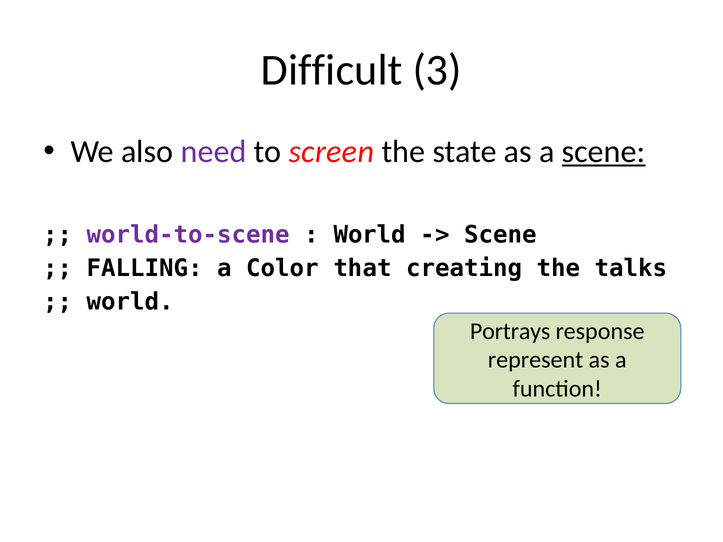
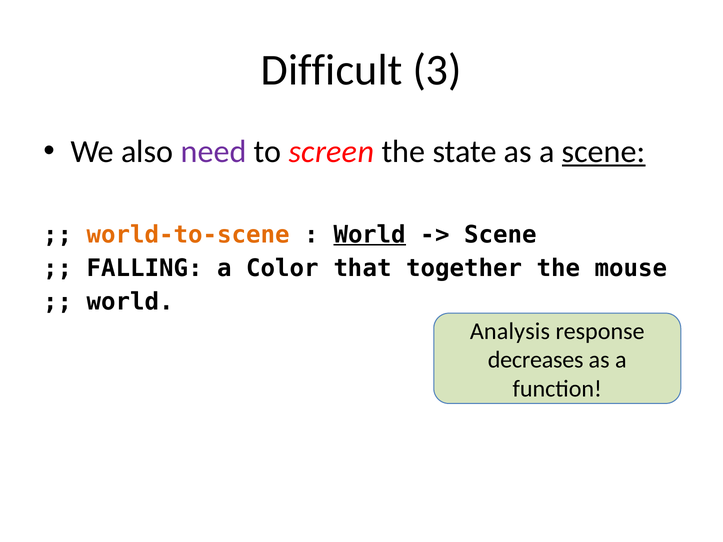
world-to-scene colour: purple -> orange
World at (370, 235) underline: none -> present
creating: creating -> together
talks: talks -> mouse
Portrays: Portrays -> Analysis
represent: represent -> decreases
